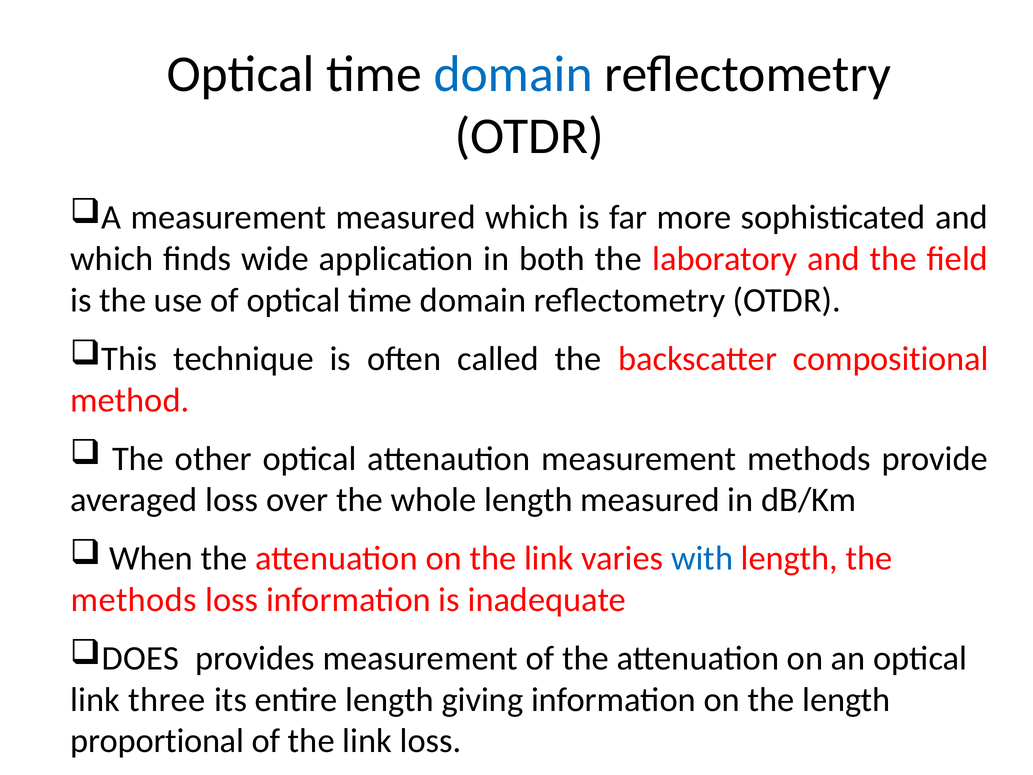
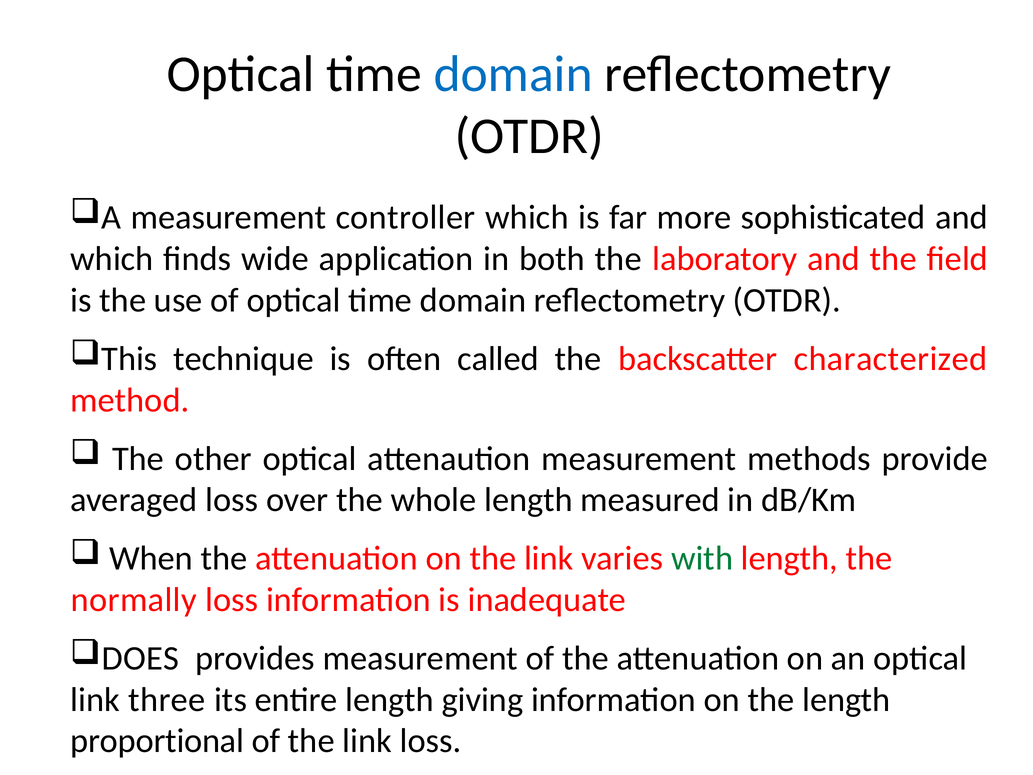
measurement measured: measured -> controller
compositional: compositional -> characterized
with colour: blue -> green
methods at (134, 600): methods -> normally
